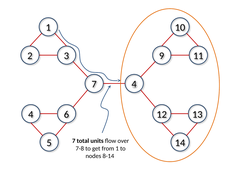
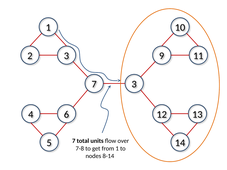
7 4: 4 -> 3
